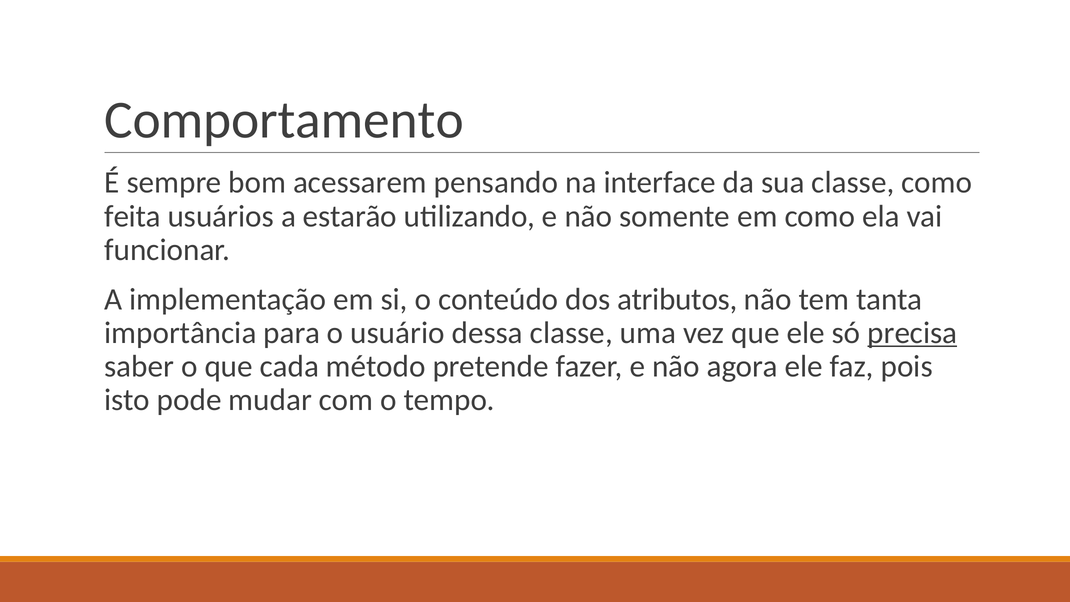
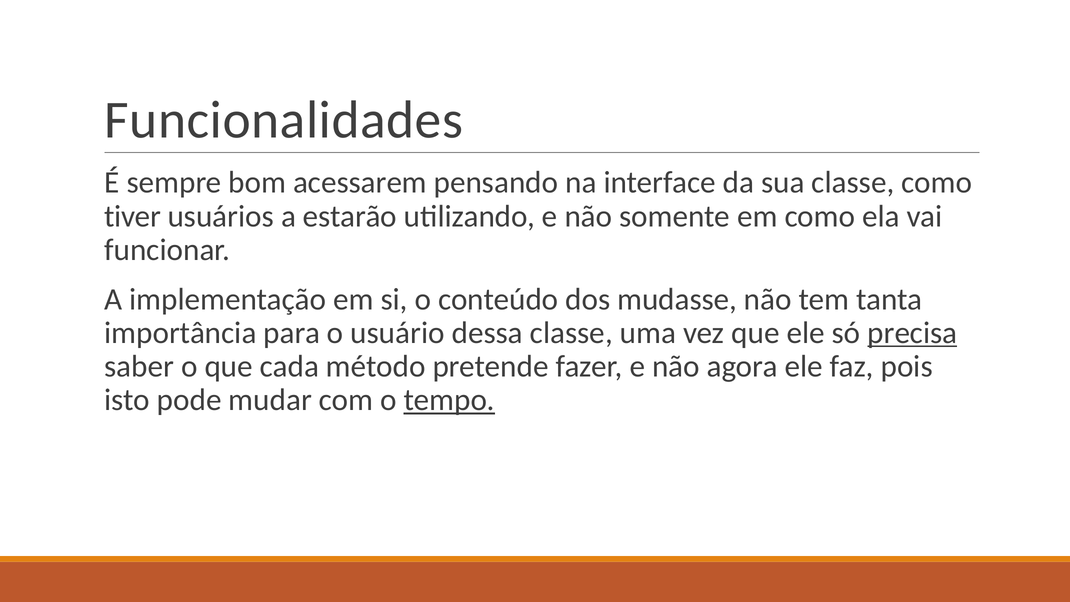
Comportamento: Comportamento -> Funcionalidades
feita: feita -> tiver
atributos: atributos -> mudasse
tempo underline: none -> present
